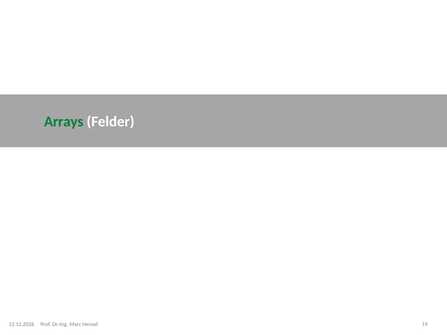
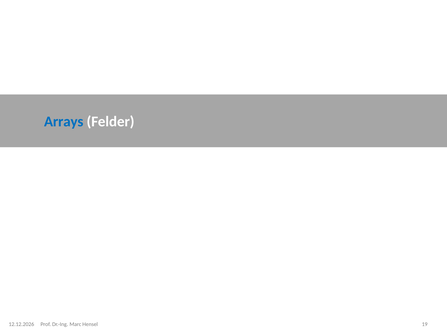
Arrays colour: green -> blue
